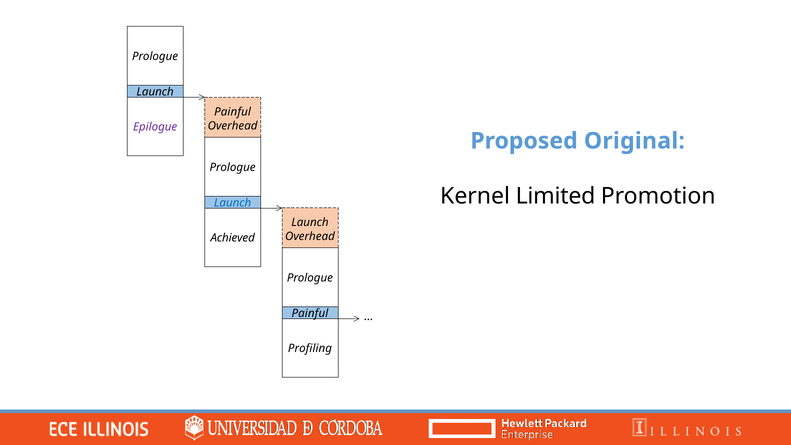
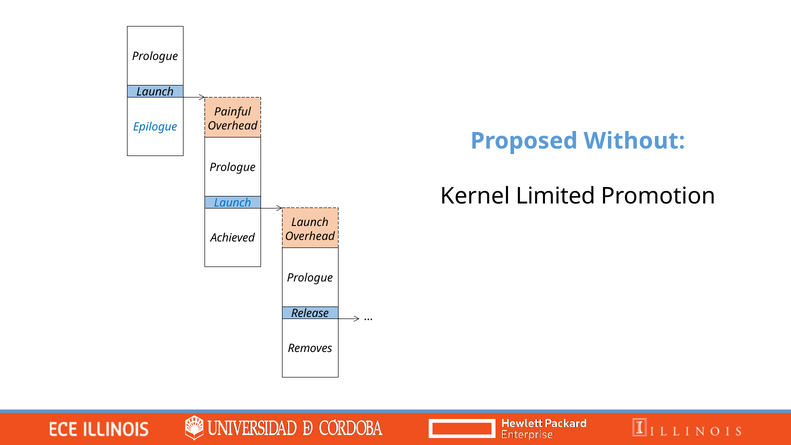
Epilogue colour: purple -> blue
Original: Original -> Without
Painful at (310, 313): Painful -> Release
Profiling: Profiling -> Removes
